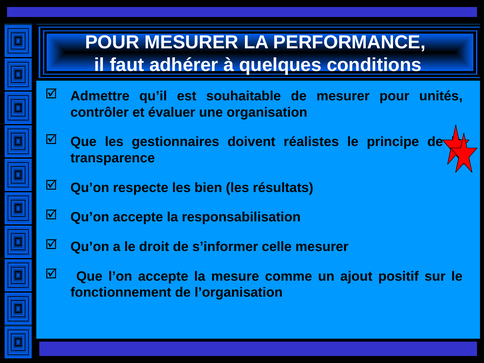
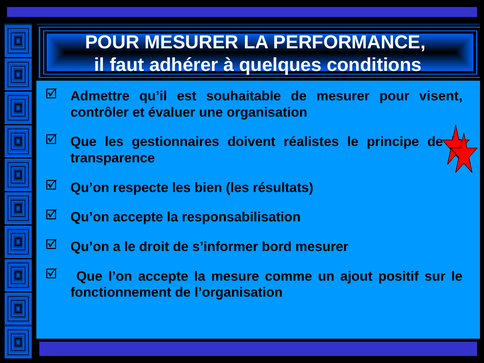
unités: unités -> visent
celle: celle -> bord
